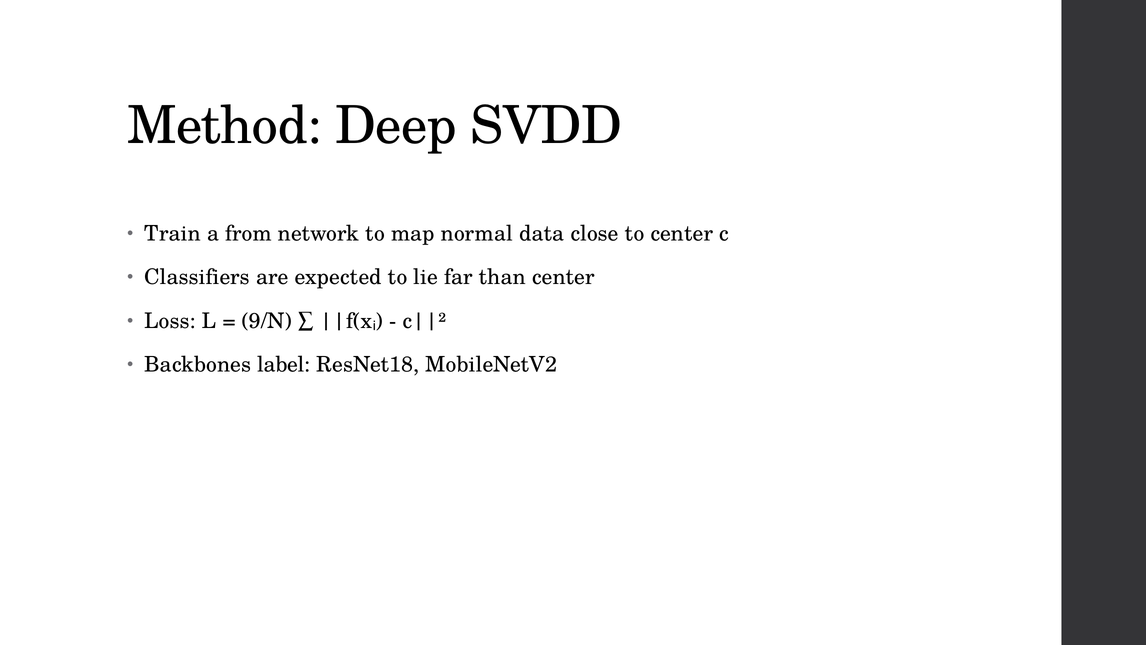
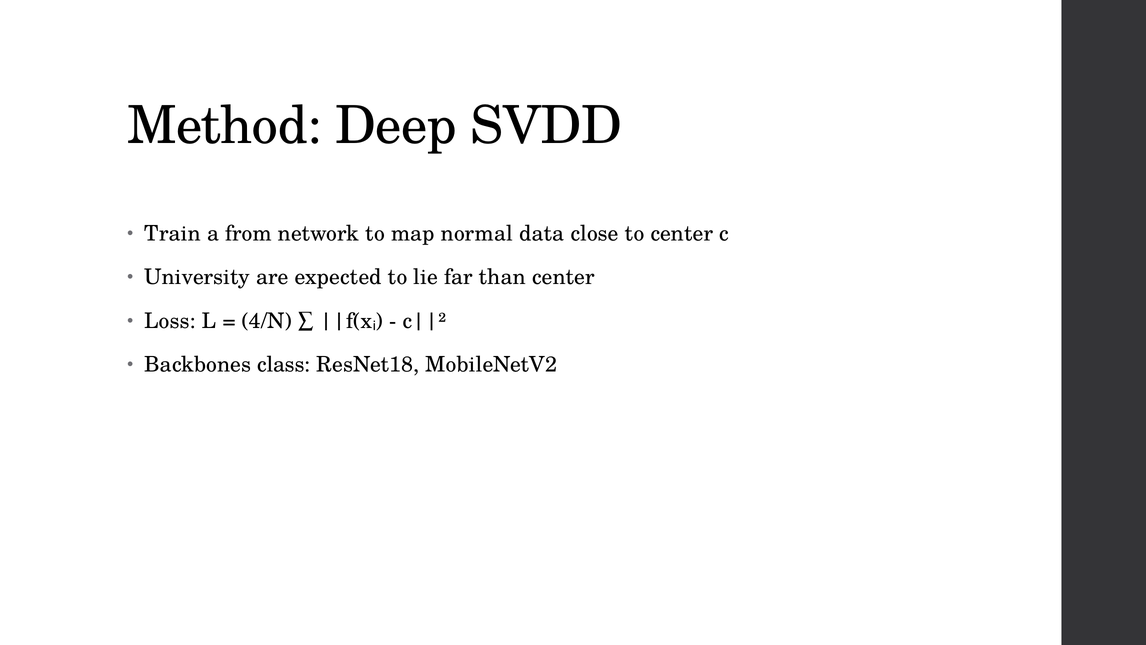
Classifiers: Classifiers -> University
9/N: 9/N -> 4/N
label: label -> class
